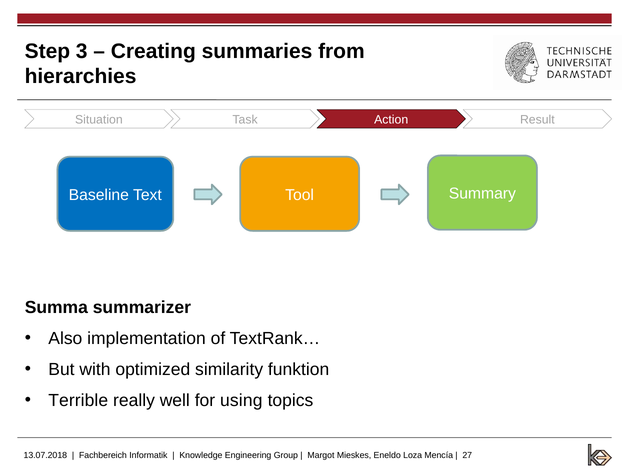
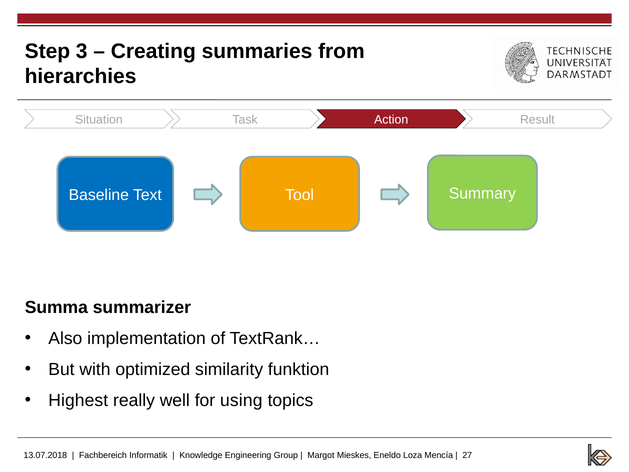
Terrible: Terrible -> Highest
